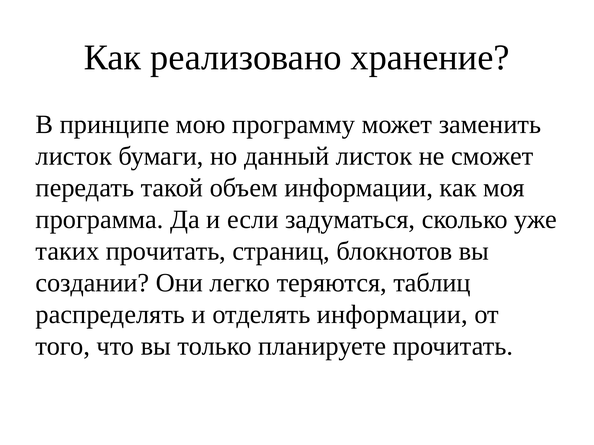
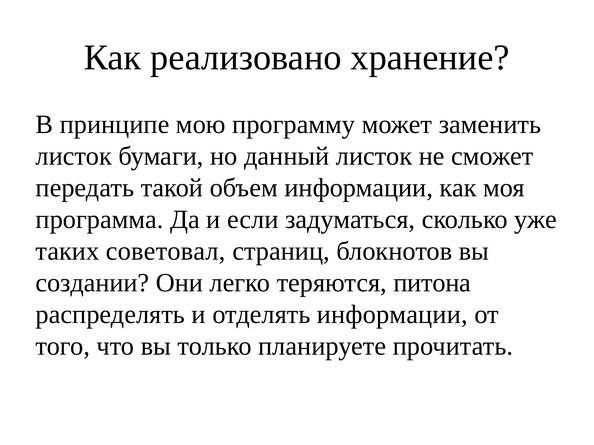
таких прочитать: прочитать -> советовал
таблиц: таблиц -> питона
